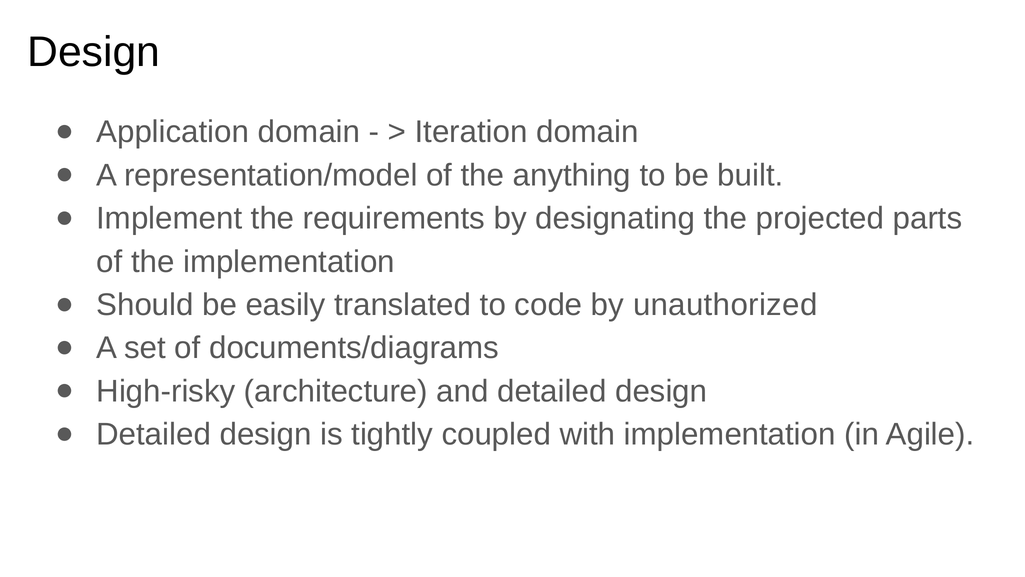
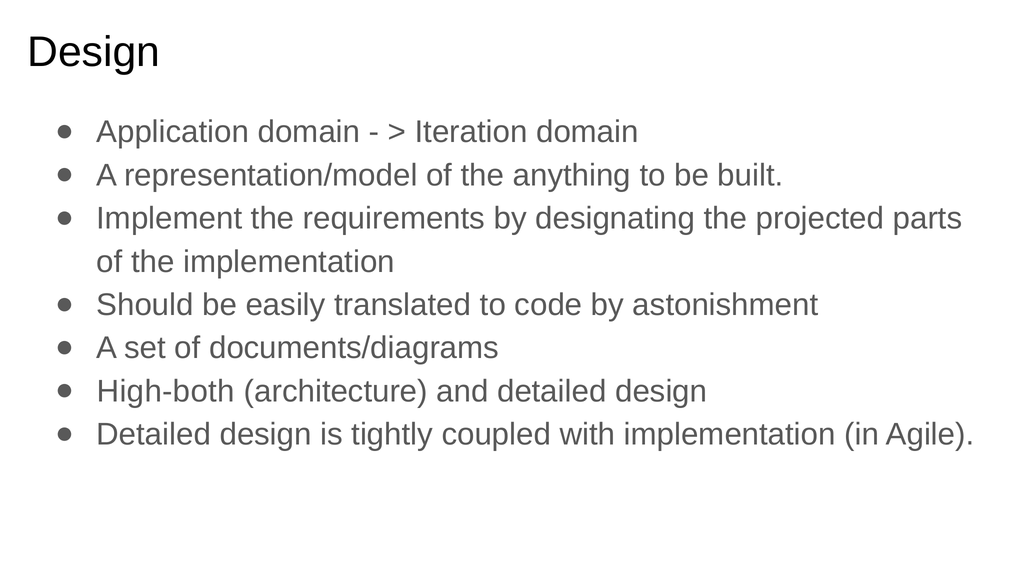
unauthorized: unauthorized -> astonishment
High-risky: High-risky -> High-both
